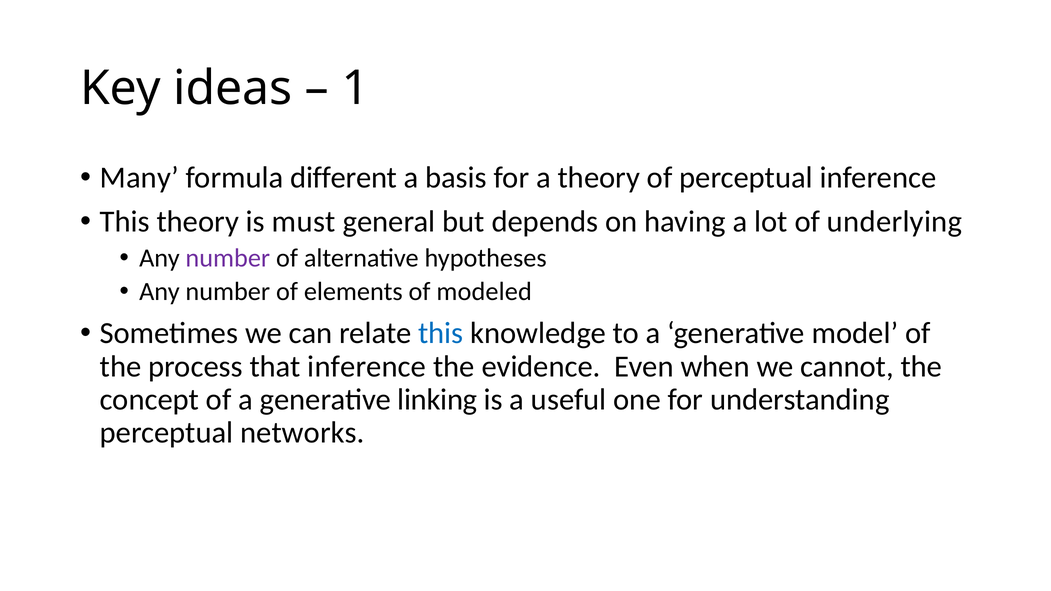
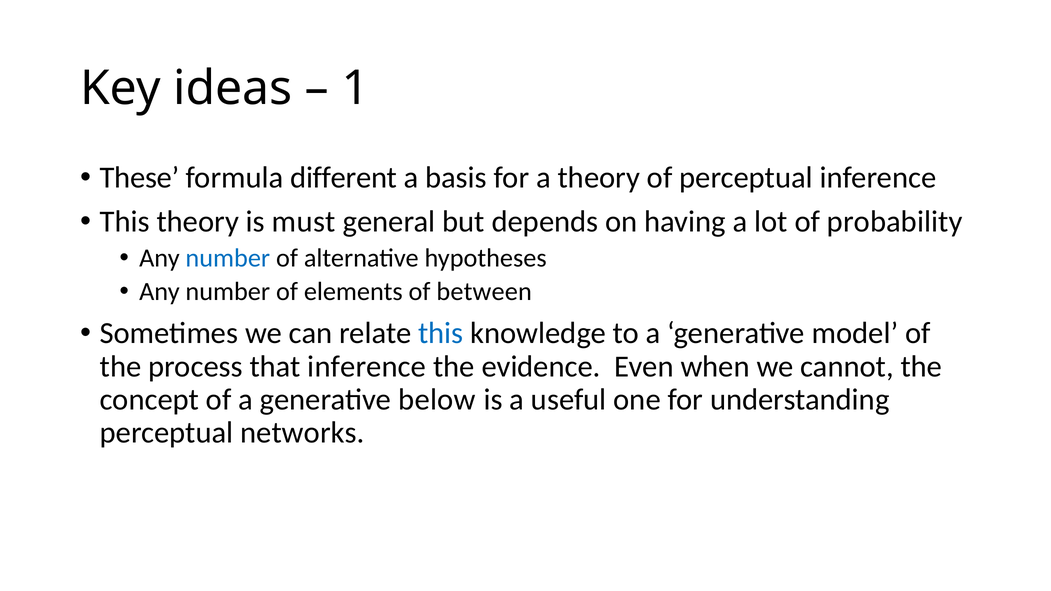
Many: Many -> These
underlying: underlying -> probability
number at (228, 258) colour: purple -> blue
modeled: modeled -> between
linking: linking -> below
